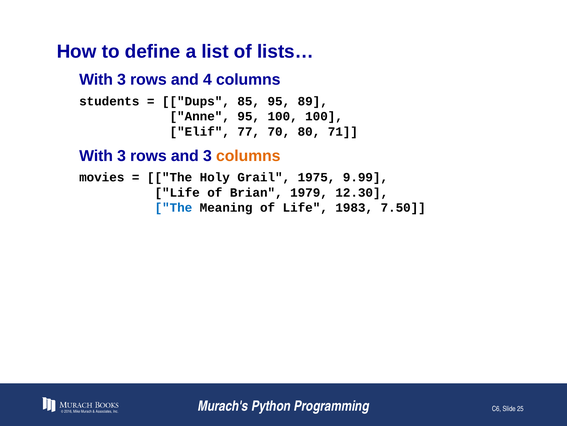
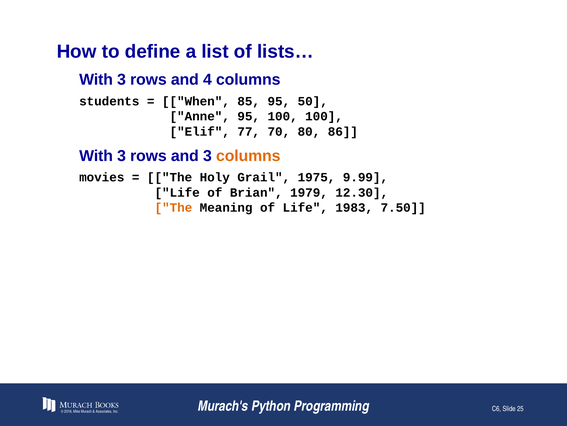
Dups: Dups -> When
89: 89 -> 50
71: 71 -> 86
The at (173, 207) colour: blue -> orange
